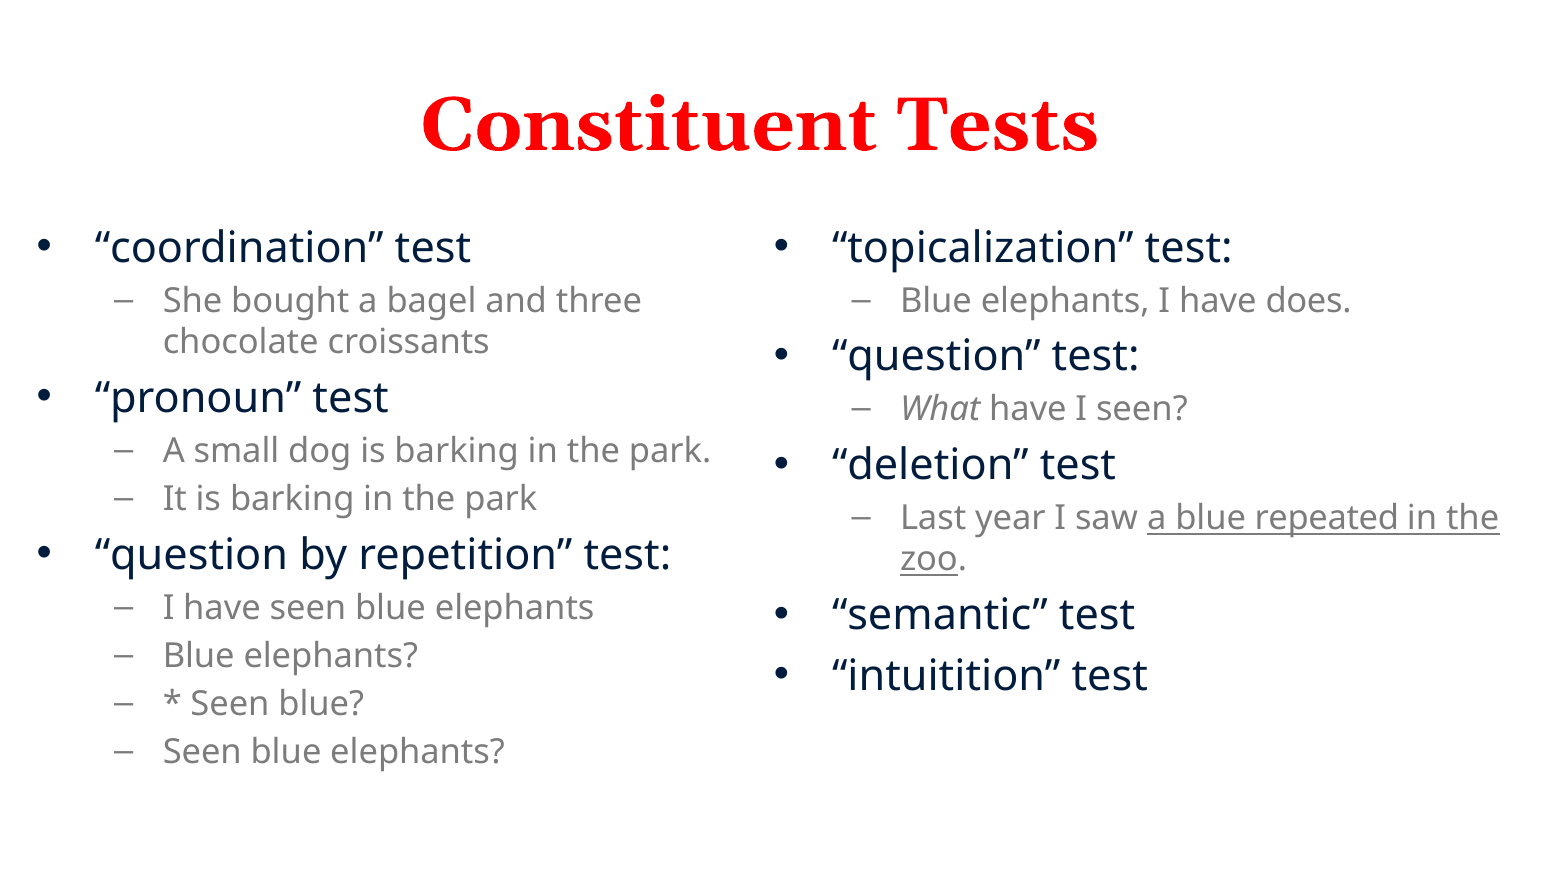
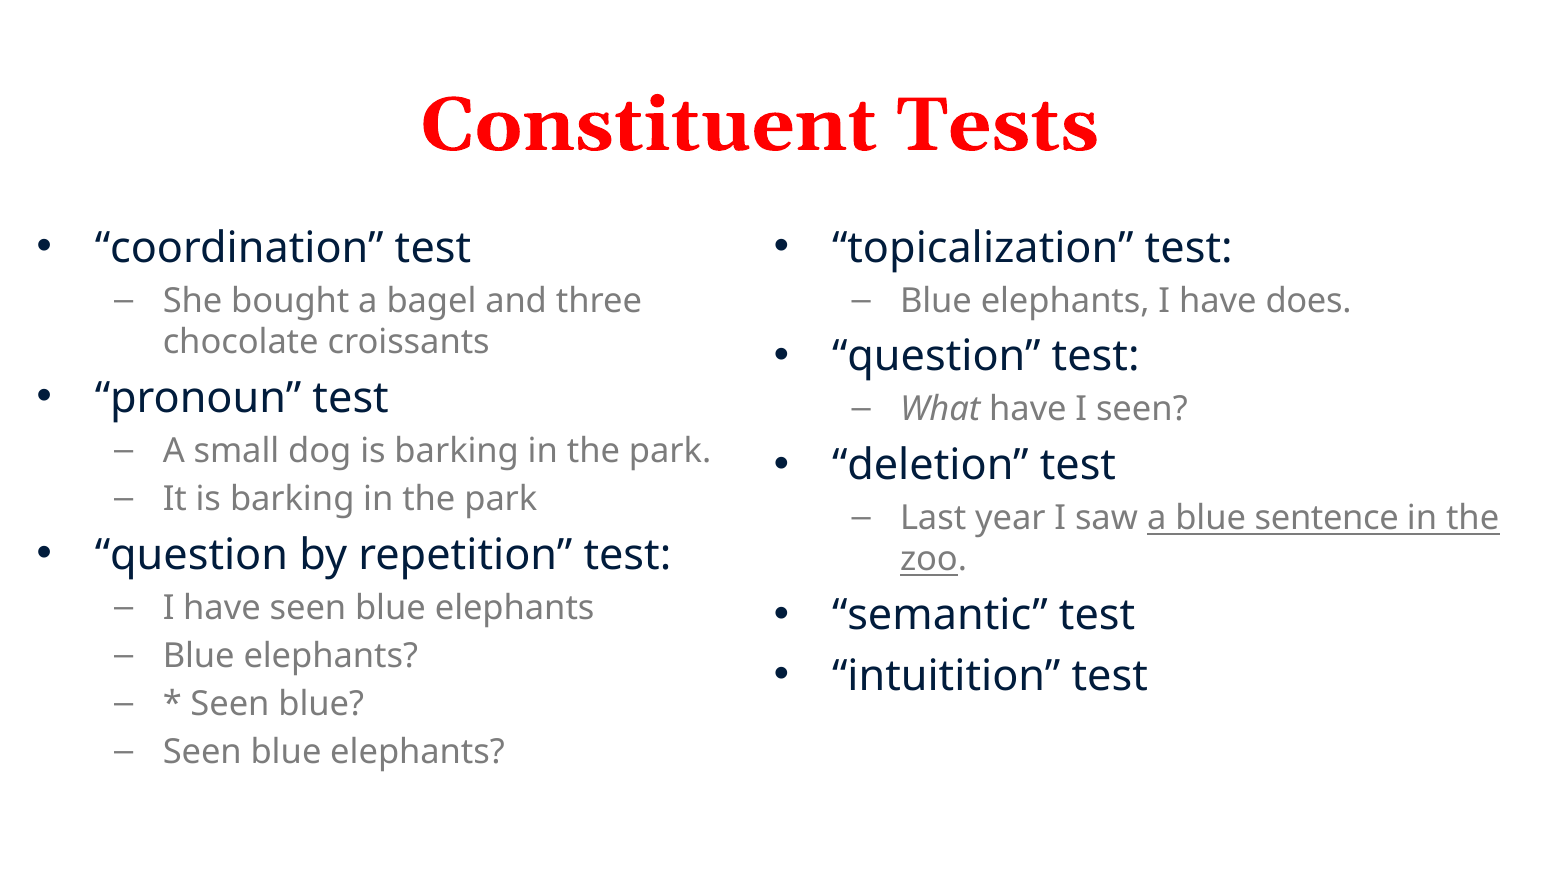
repeated: repeated -> sentence
